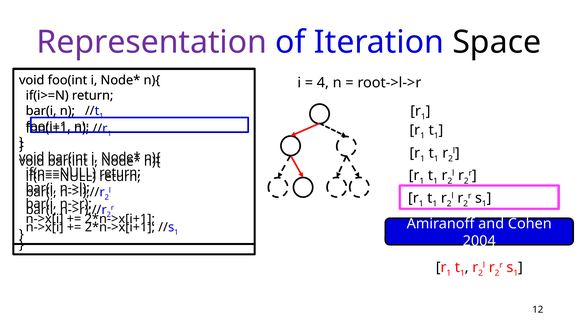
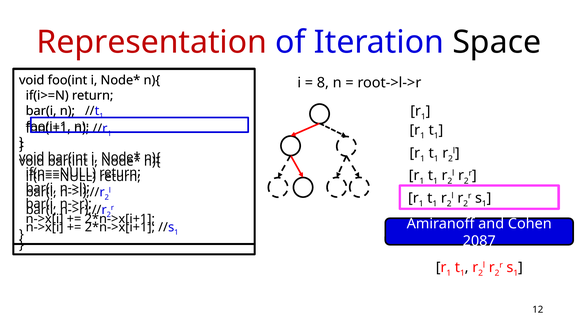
Representation colour: purple -> red
4: 4 -> 8
2004: 2004 -> 2087
